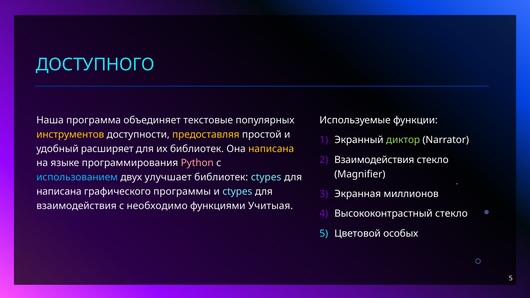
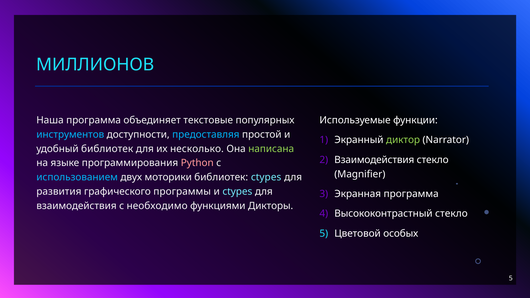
ДОСТУПНОГО: ДОСТУПНОГО -> МИЛЛИОНОВ
инструментов colour: yellow -> light blue
предоставляя colour: yellow -> light blue
удобный расширяет: расширяет -> библиотек
их библиотек: библиотек -> несколько
написана at (271, 149) colour: yellow -> light green
улучшает: улучшает -> моторики
написана at (59, 192): написана -> развития
Экранная миллионов: миллионов -> программа
Учитыая: Учитыая -> Дикторы
